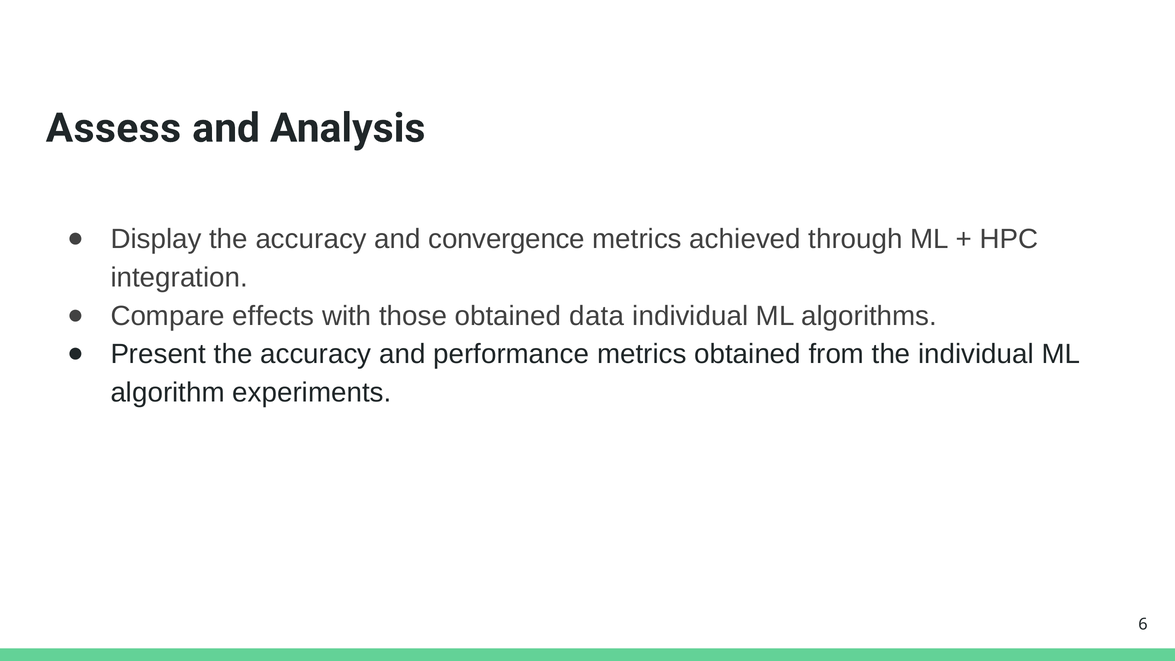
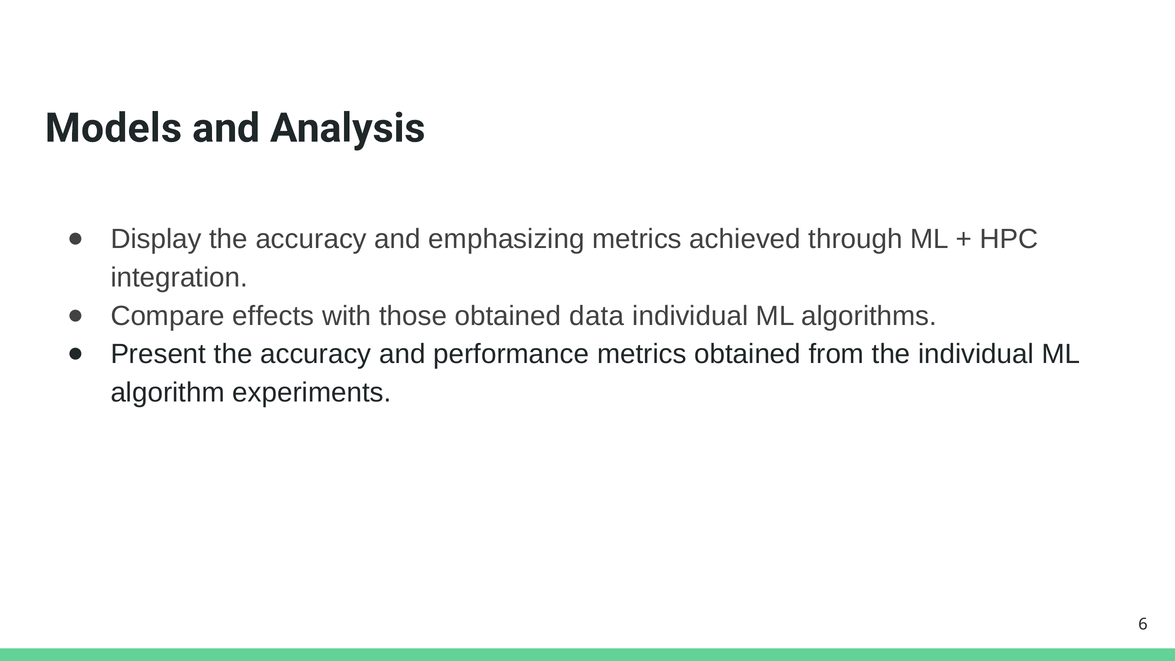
Assess: Assess -> Models
convergence: convergence -> emphasizing
